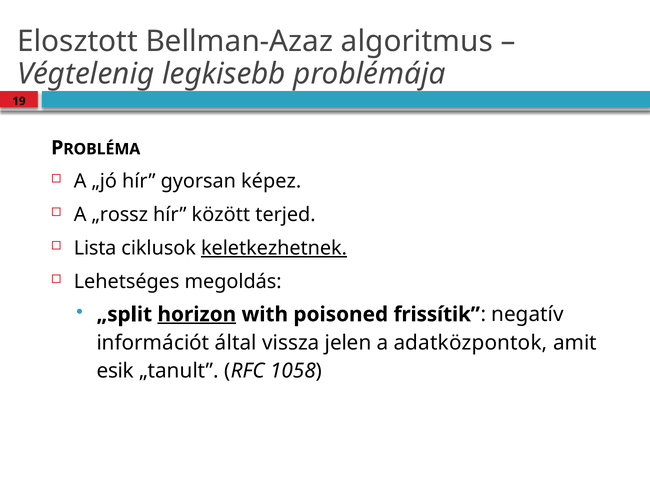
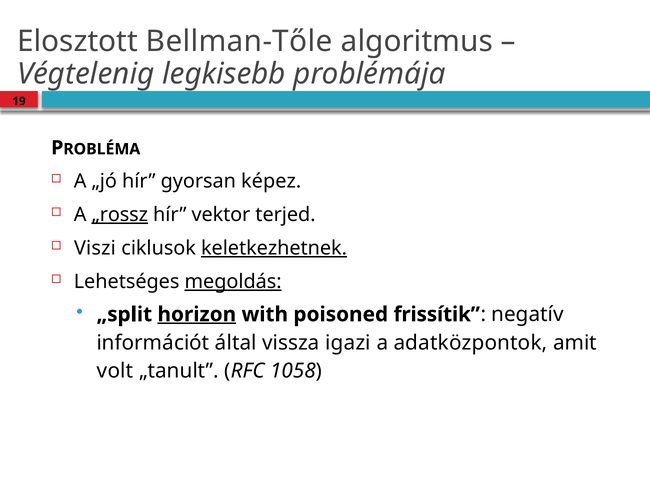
Bellman-Azaz: Bellman-Azaz -> Bellman-Tőle
„rossz underline: none -> present
között: között -> vektor
Lista: Lista -> Viszi
megoldás underline: none -> present
jelen: jelen -> igazi
esik: esik -> volt
